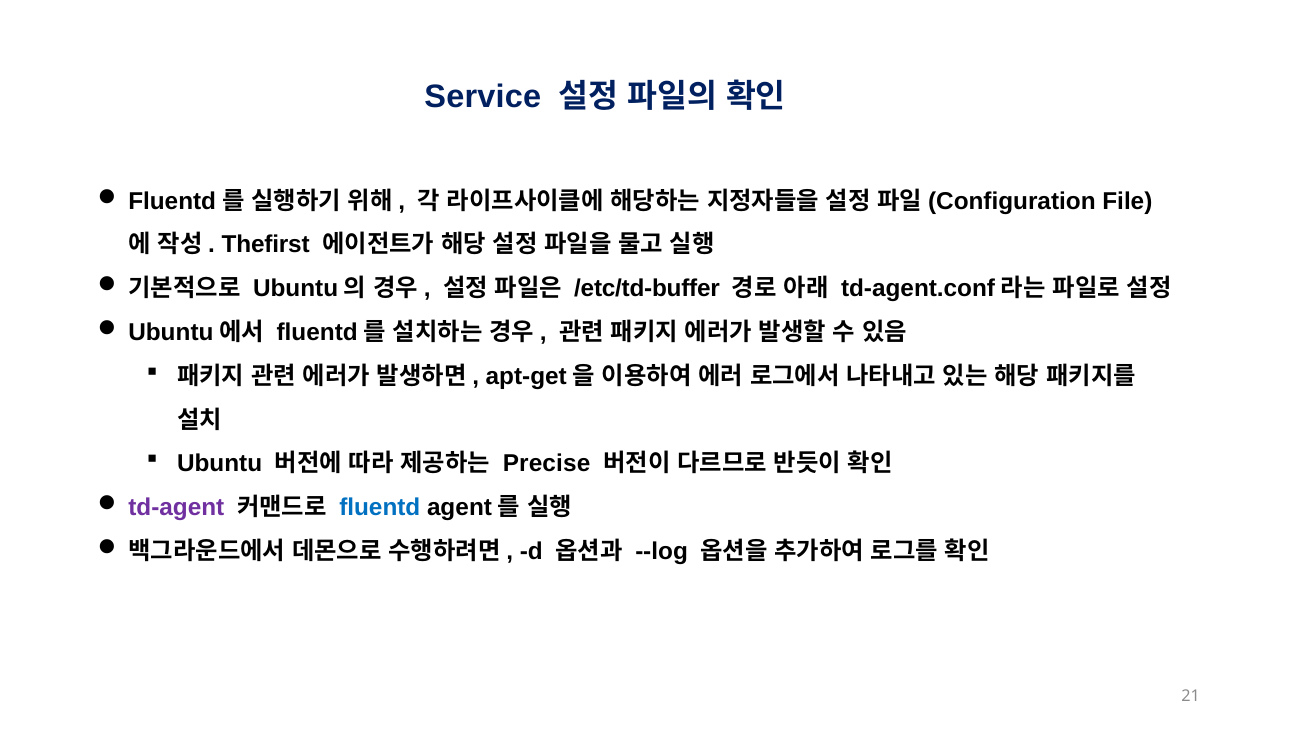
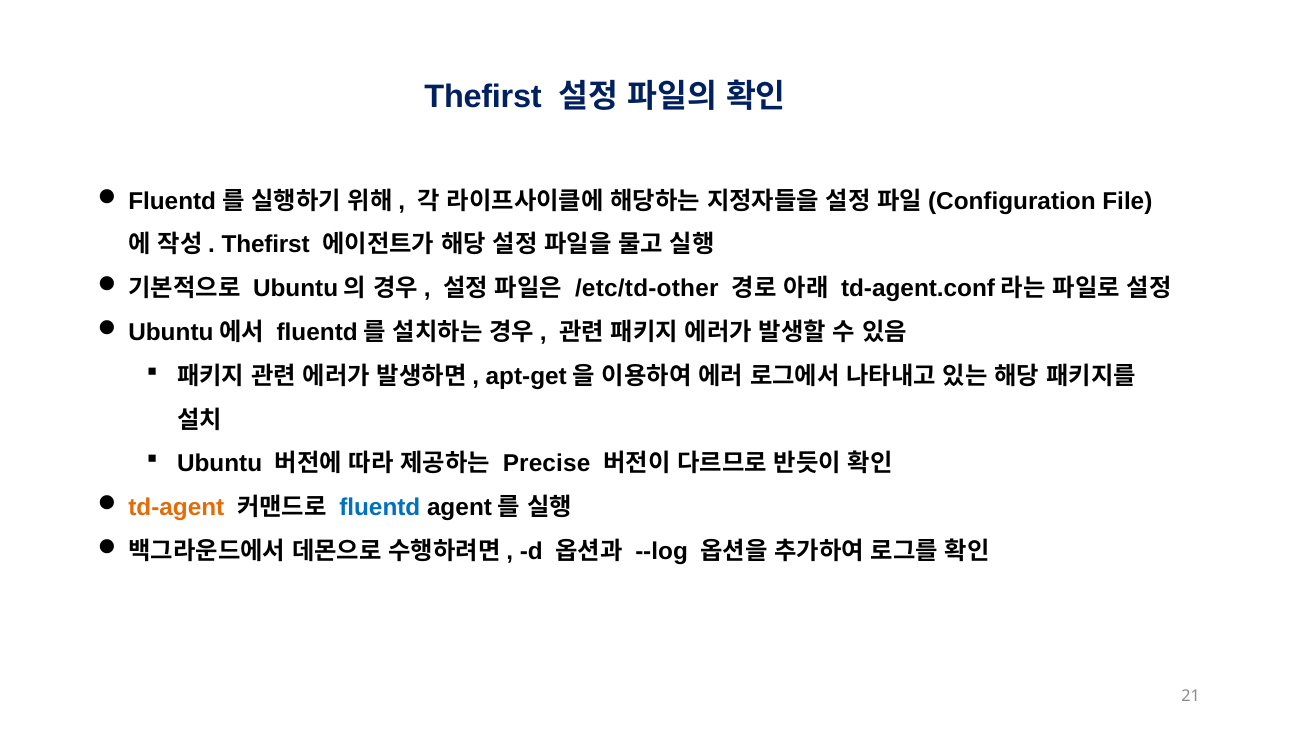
Service at (483, 97): Service -> Thefirst
/etc/td-buffer: /etc/td-buffer -> /etc/td-other
td-agent colour: purple -> orange
